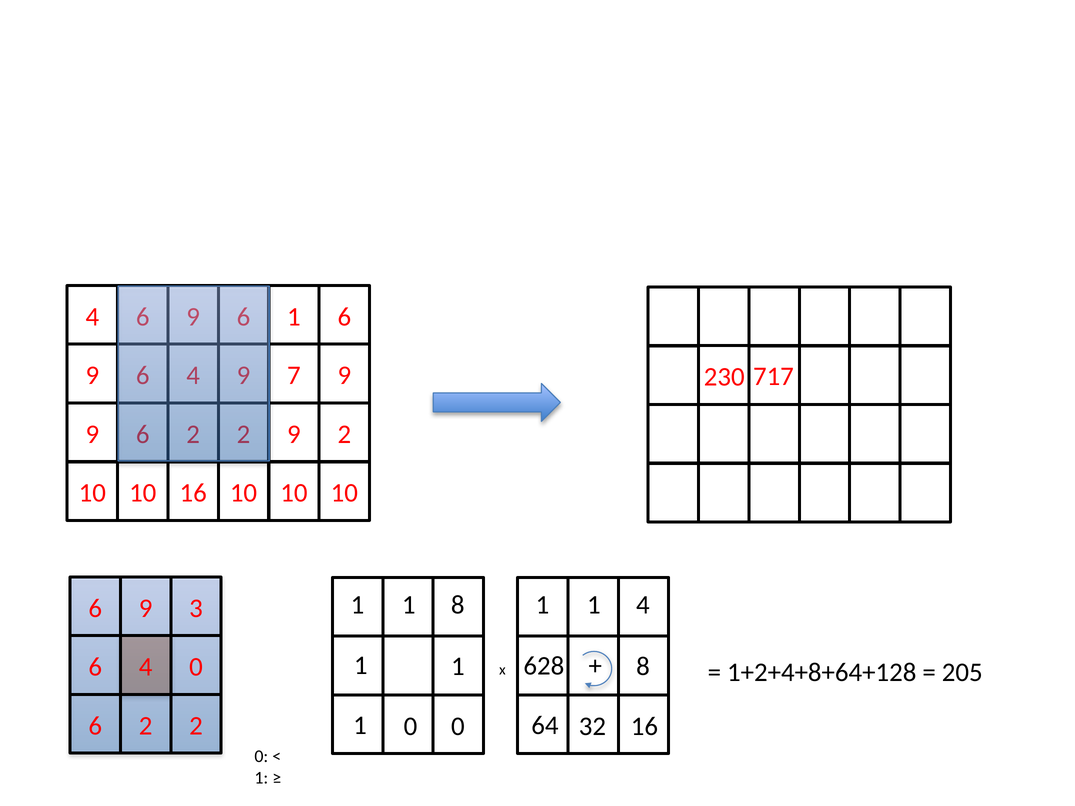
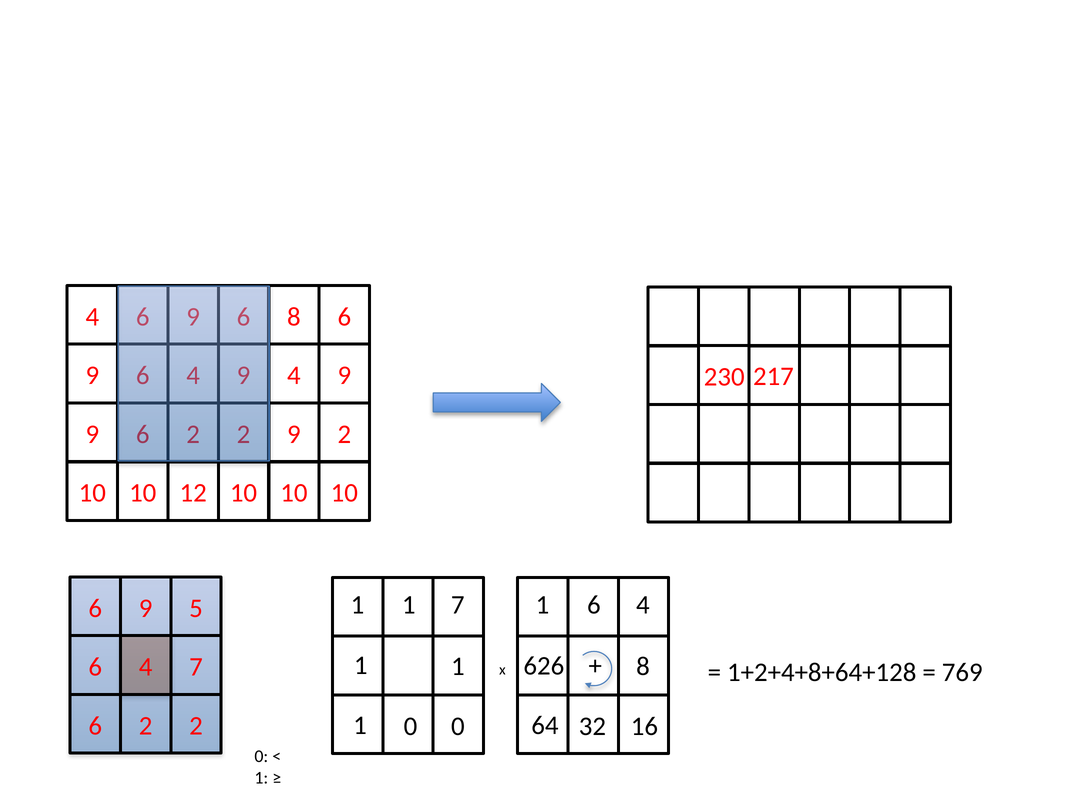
1 at (294, 317): 1 -> 8
7 at (294, 376): 7 -> 4
717: 717 -> 217
10 16: 16 -> 12
1 8: 8 -> 7
1 at (594, 605): 1 -> 6
3: 3 -> 5
4 0: 0 -> 7
628: 628 -> 626
205: 205 -> 769
